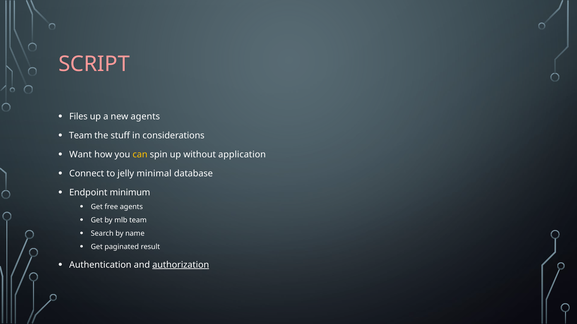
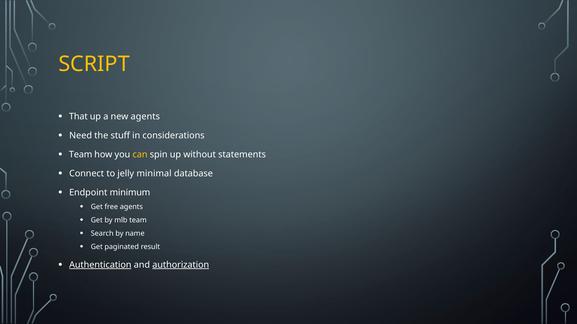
SCRIPT colour: pink -> yellow
Files: Files -> That
Team at (81, 136): Team -> Need
Want at (81, 155): Want -> Team
application: application -> statements
Authentication underline: none -> present
